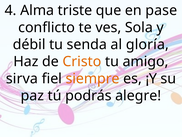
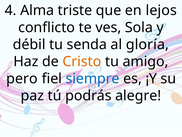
pase: pase -> lejos
sirva: sirva -> pero
siempre colour: orange -> blue
